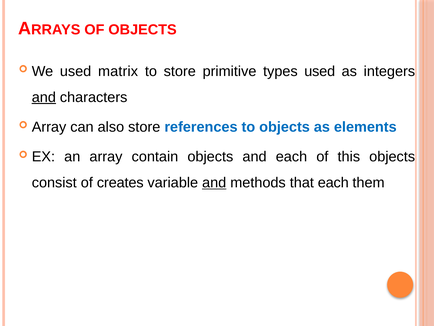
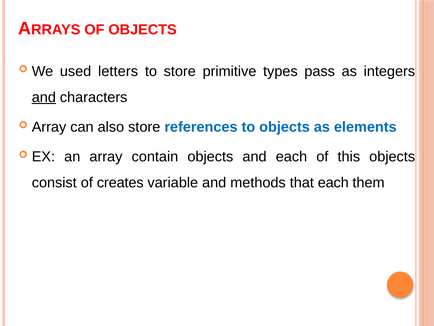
matrix: matrix -> letters
types used: used -> pass
and at (214, 183) underline: present -> none
